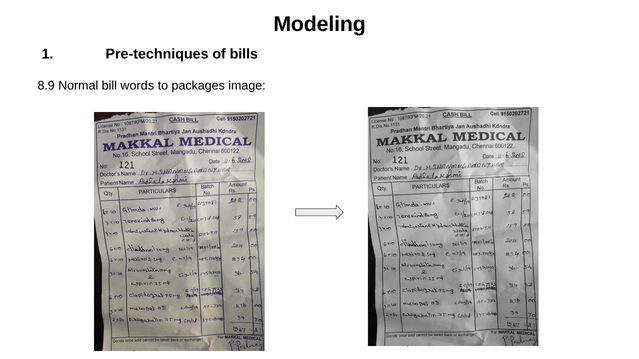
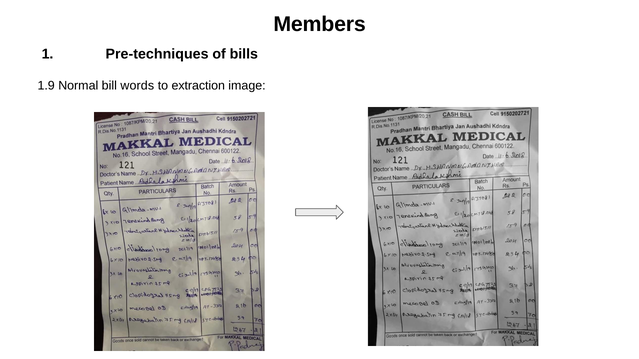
Modeling: Modeling -> Members
8.9: 8.9 -> 1.9
packages: packages -> extraction
